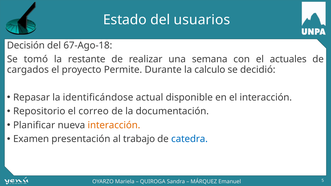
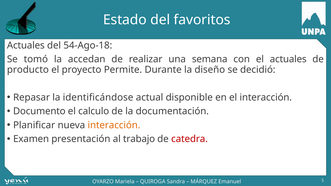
usuarios: usuarios -> favoritos
Decisión at (26, 45): Decisión -> Actuales
67-Ago-18: 67-Ago-18 -> 54-Ago-18
restante: restante -> accedan
cargados: cargados -> producto
calculo: calculo -> diseño
Repositorio: Repositorio -> Documento
correo: correo -> calculo
catedra colour: blue -> red
